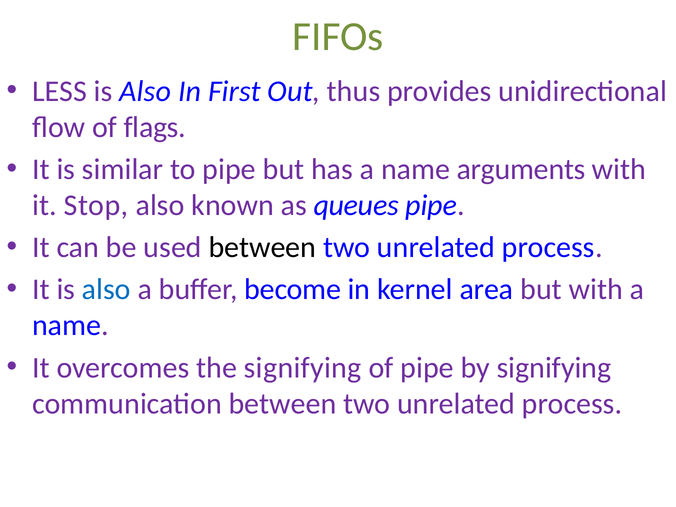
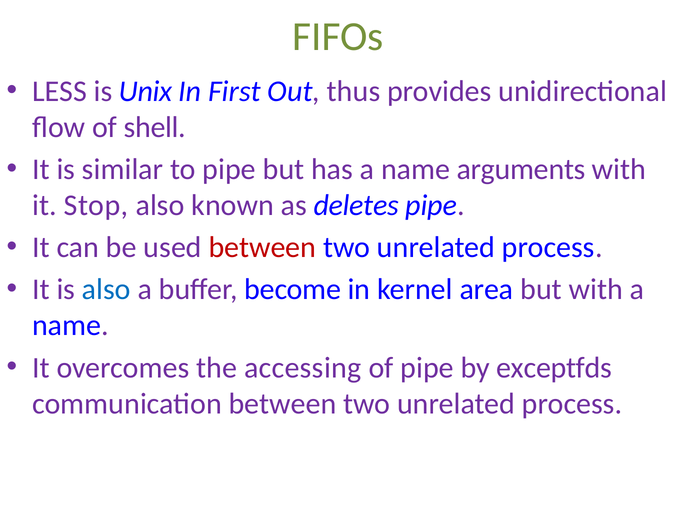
Also at (145, 91): Also -> Unix
flags: flags -> shell
queues: queues -> deletes
between at (262, 247) colour: black -> red
the signifying: signifying -> accessing
by signifying: signifying -> exceptfds
